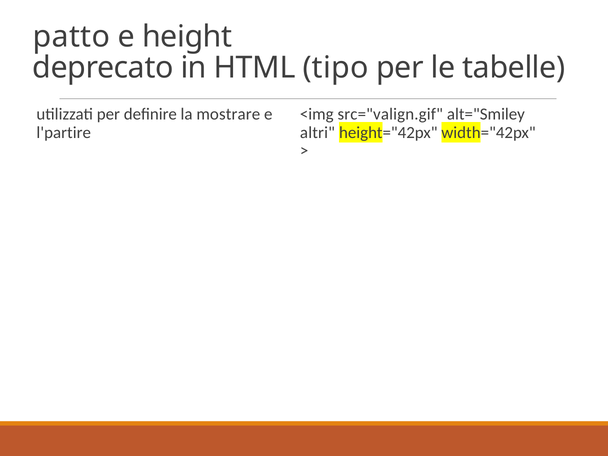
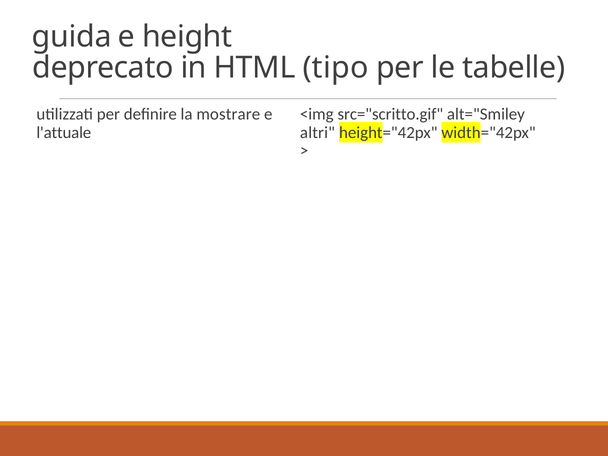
patto: patto -> guida
src="valign.gif: src="valign.gif -> src="scritto.gif
l'partire: l'partire -> l'attuale
